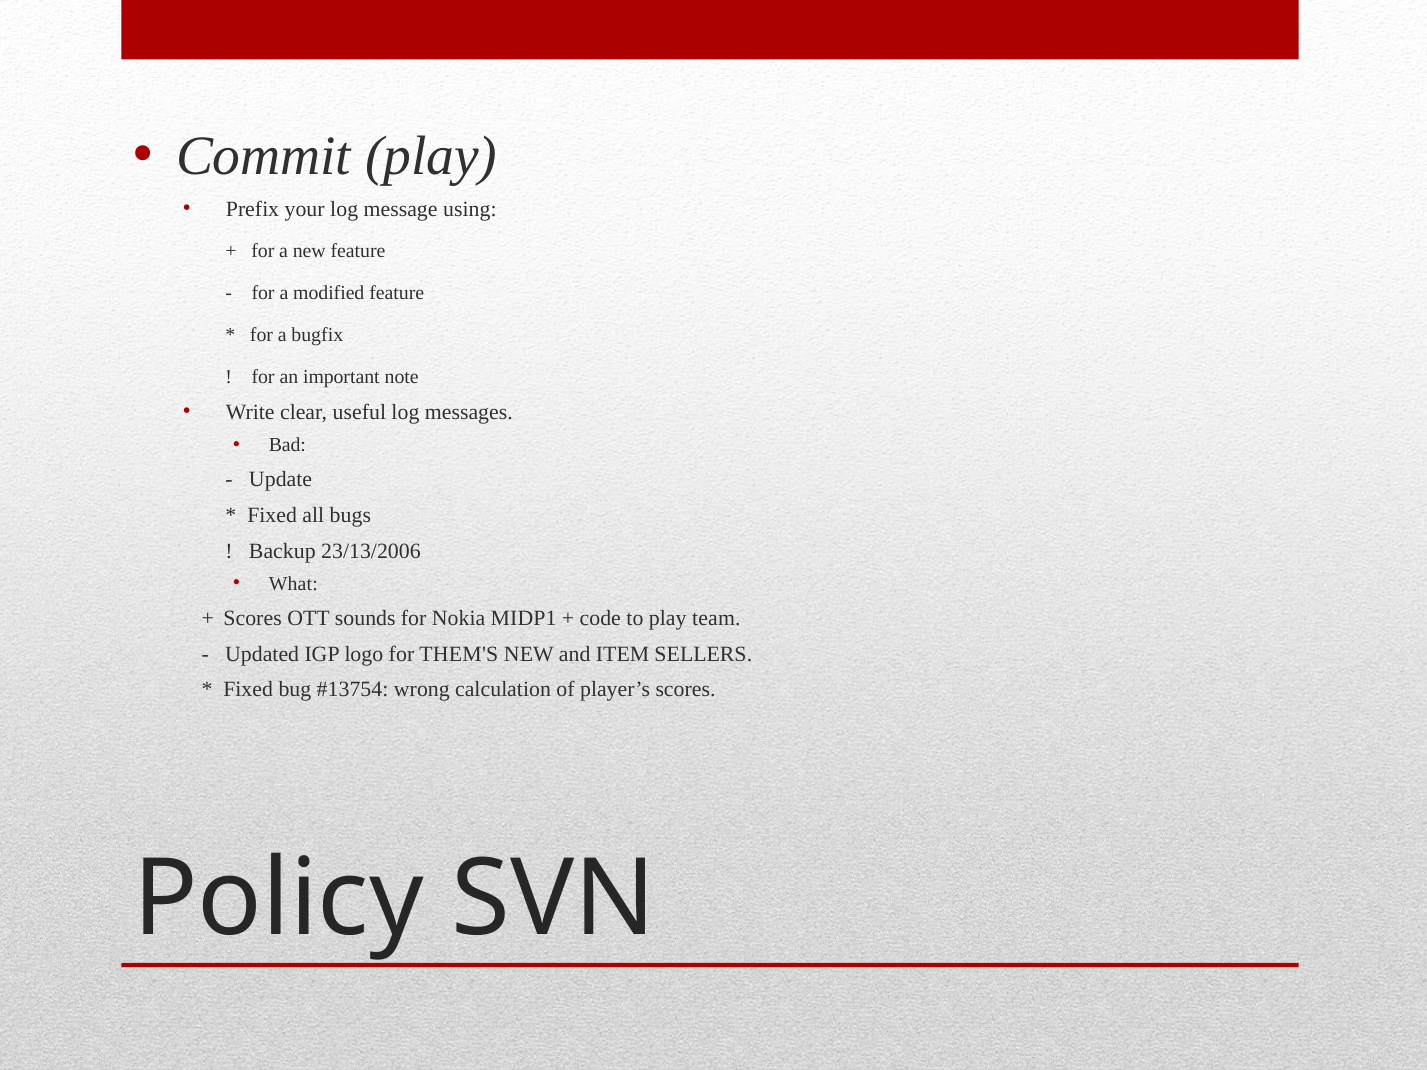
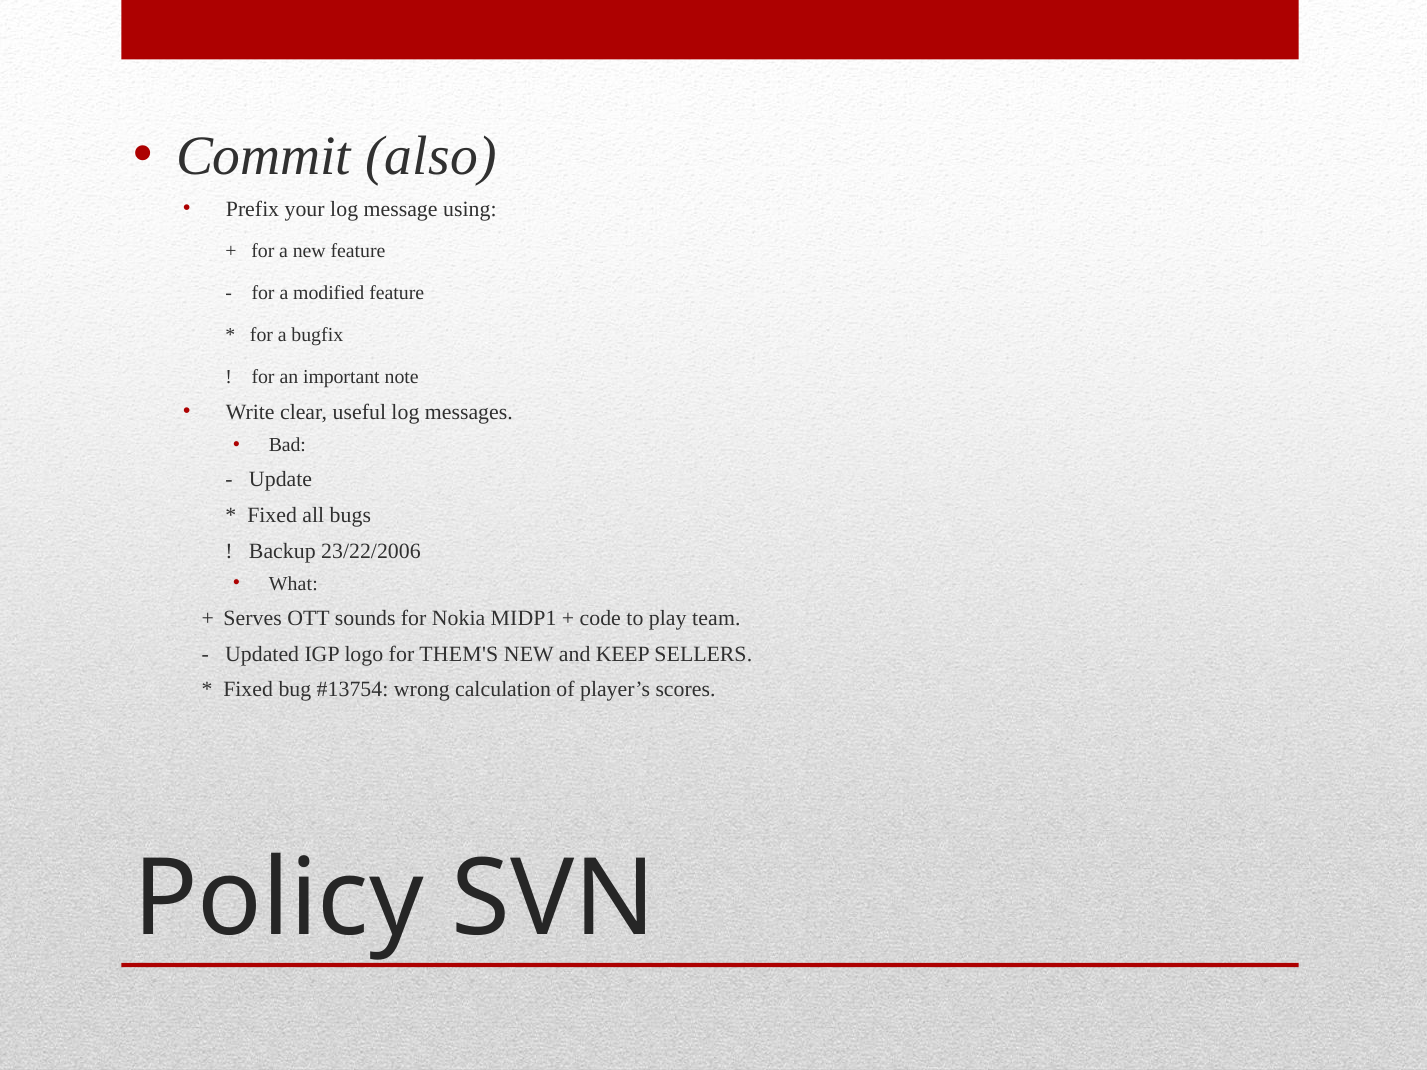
Commit play: play -> also
23/13/2006: 23/13/2006 -> 23/22/2006
Scores at (253, 618): Scores -> Serves
ITEM: ITEM -> KEEP
